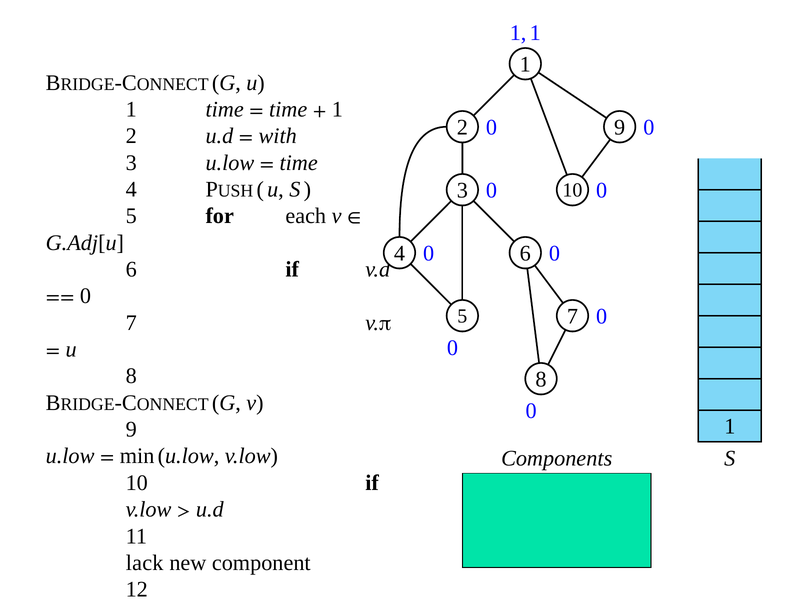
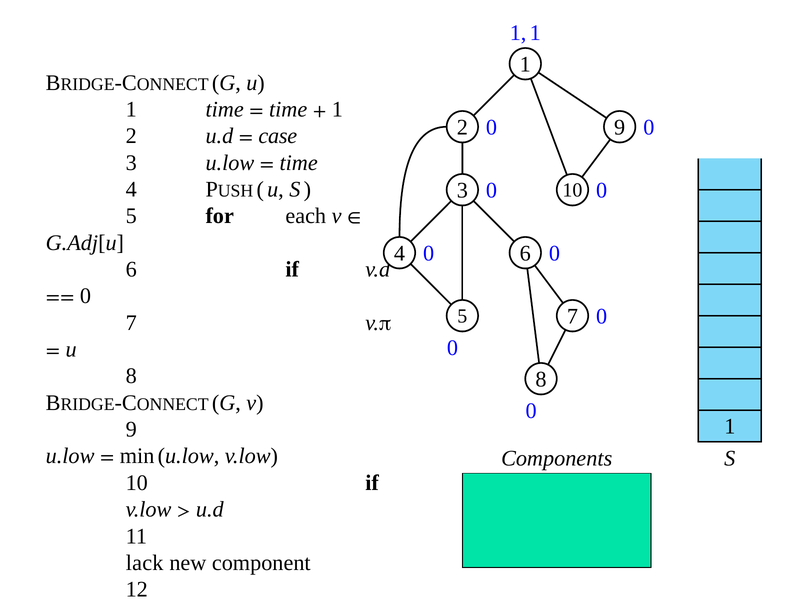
with: with -> case
